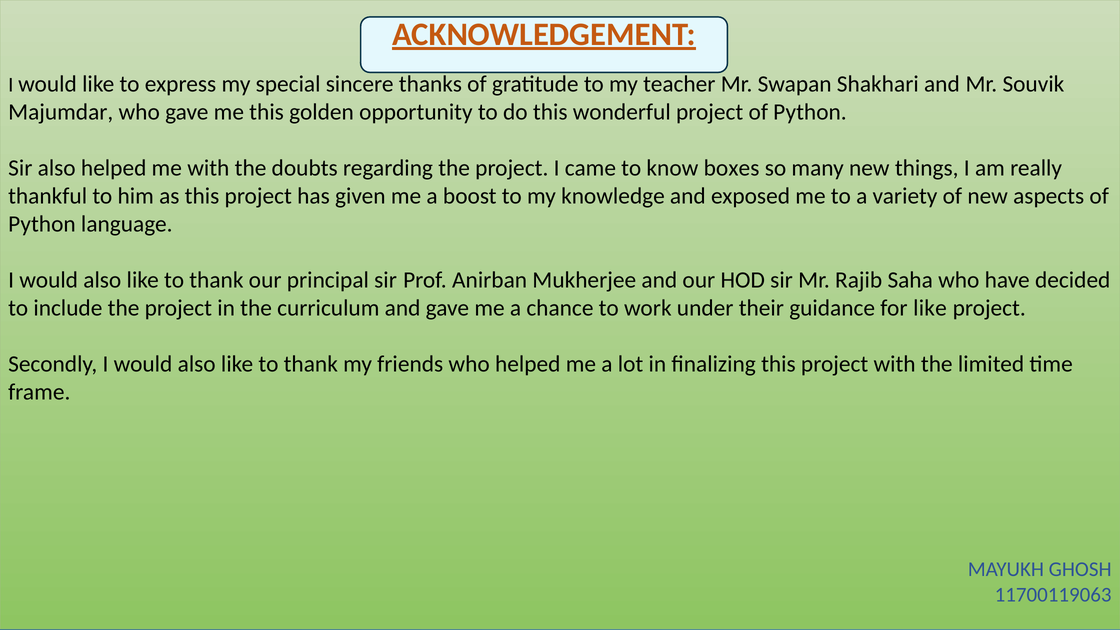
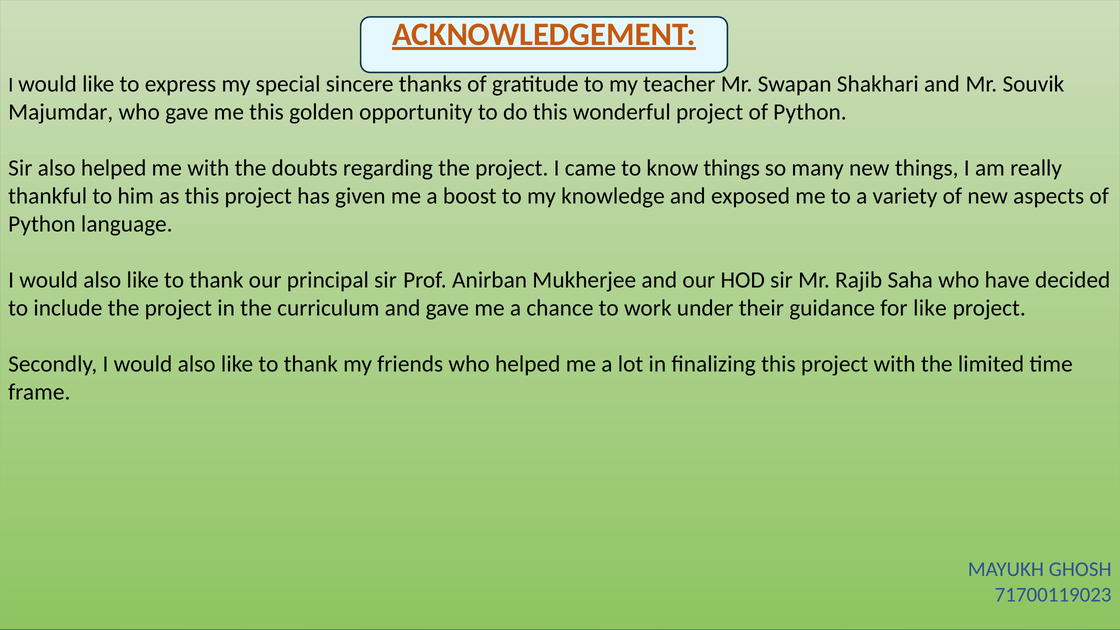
know boxes: boxes -> things
11700119063: 11700119063 -> 71700119023
